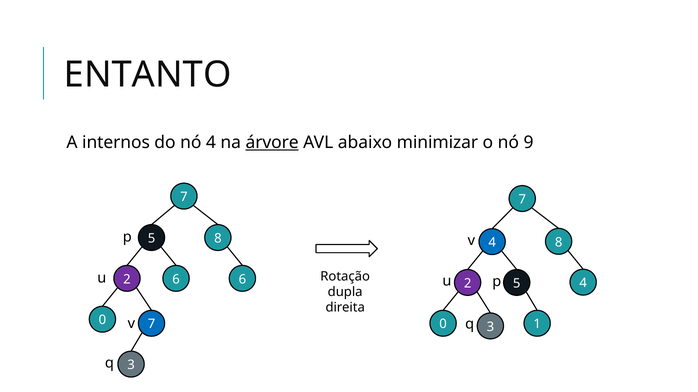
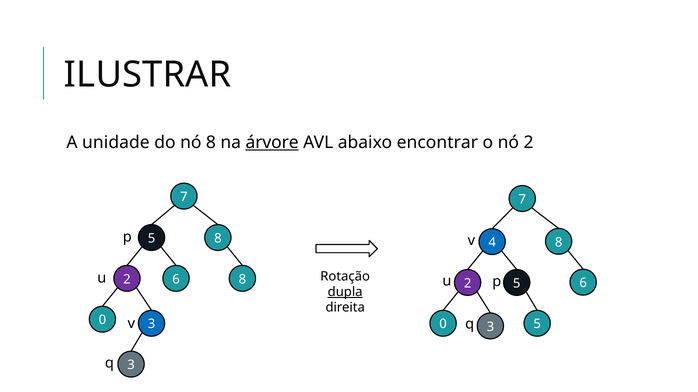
ENTANTO: ENTANTO -> ILUSTRAR
internos: internos -> unidade
nó 4: 4 -> 8
minimizar: minimizar -> encontrar
nó 9: 9 -> 2
2 6: 6 -> 8
2 4: 4 -> 6
dupla underline: none -> present
0 7: 7 -> 3
0 1: 1 -> 5
